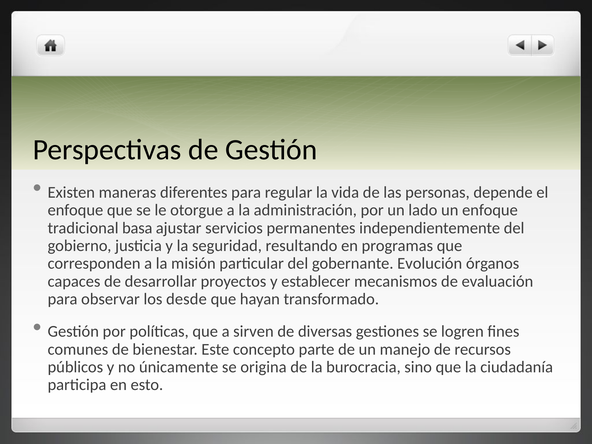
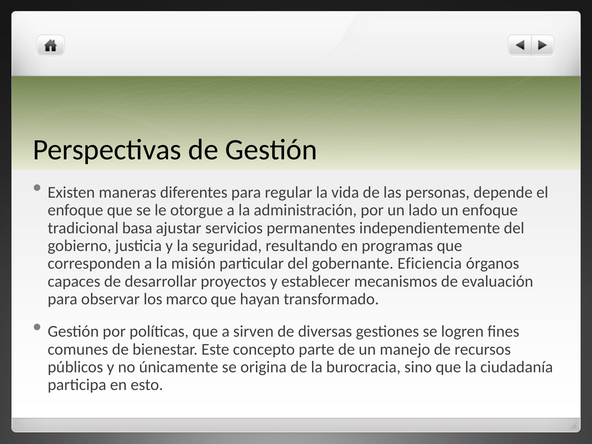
Evolución: Evolución -> Eficiencia
desde: desde -> marco
